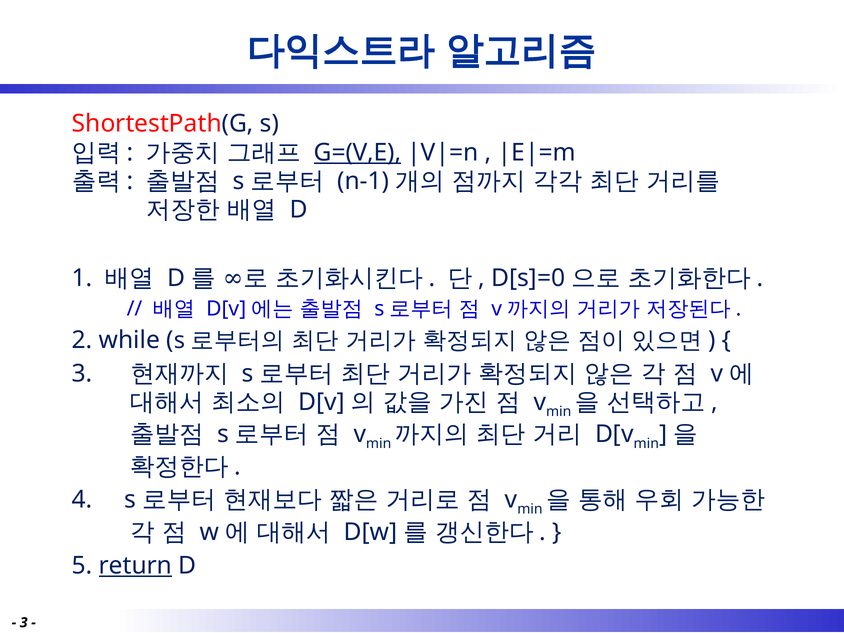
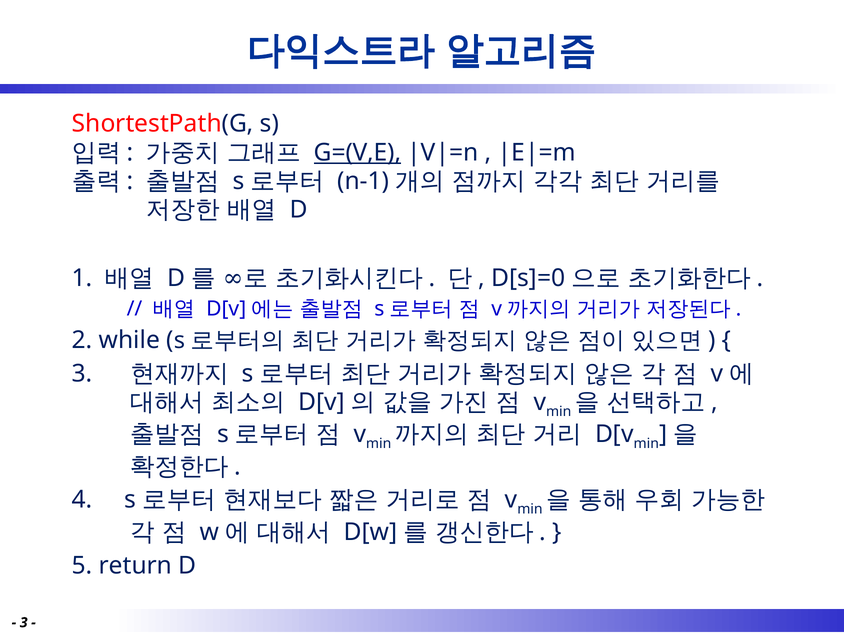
return underline: present -> none
